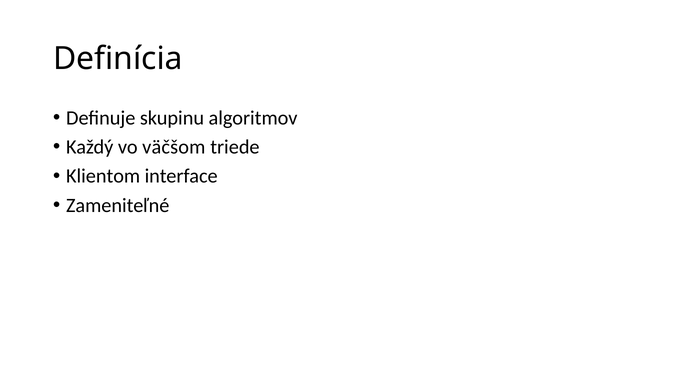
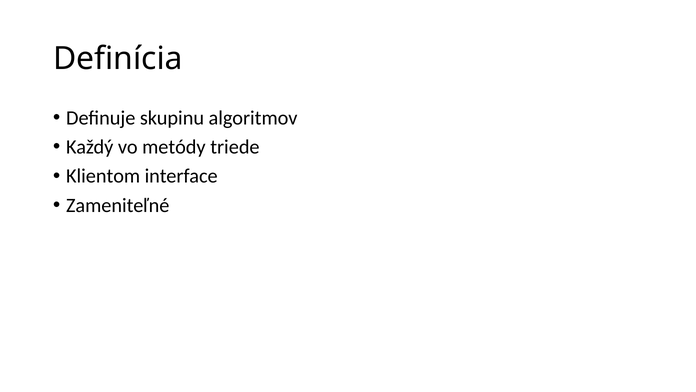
väčšom: väčšom -> metódy
